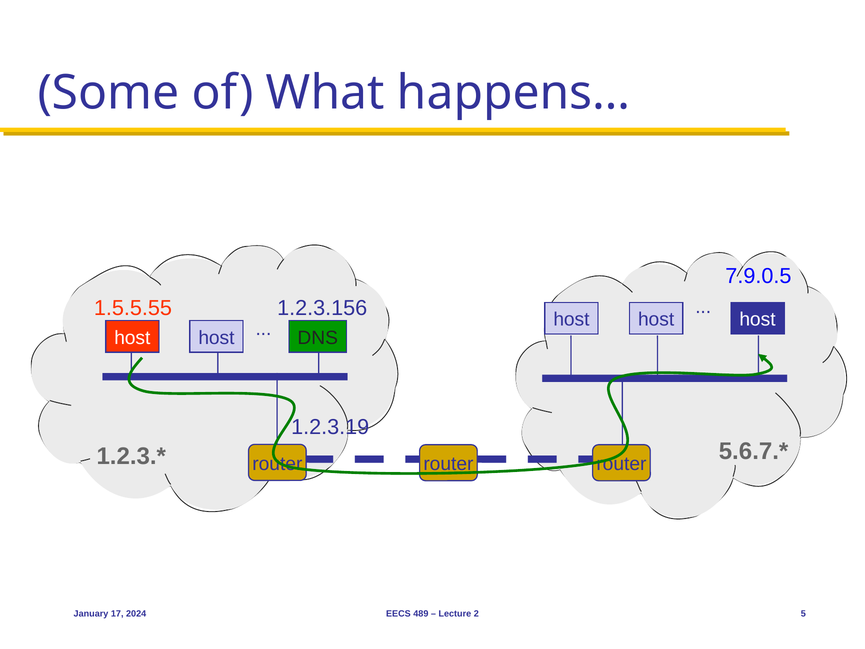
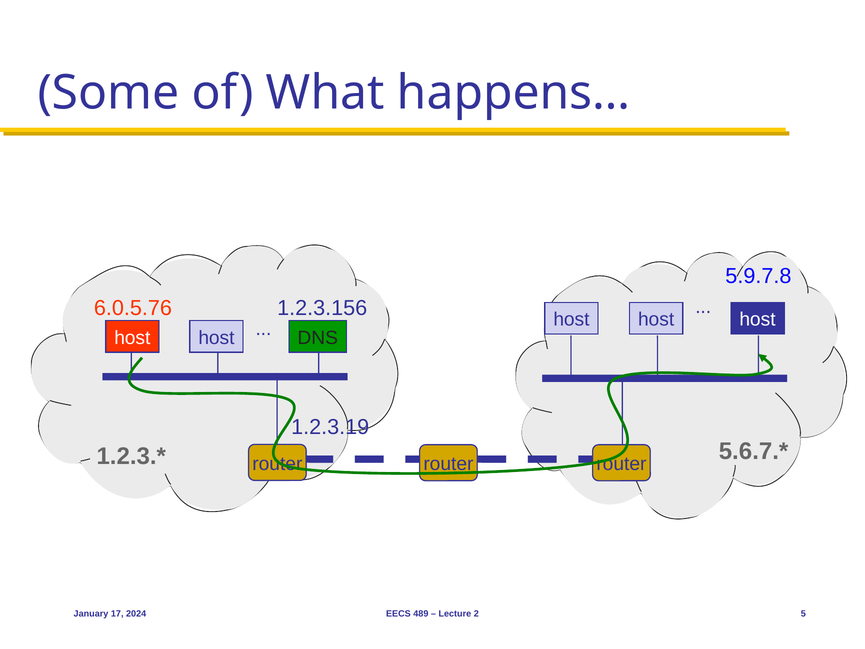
7.9.0.5: 7.9.0.5 -> 5.9.7.8
1.5.5.55: 1.5.5.55 -> 6.0.5.76
